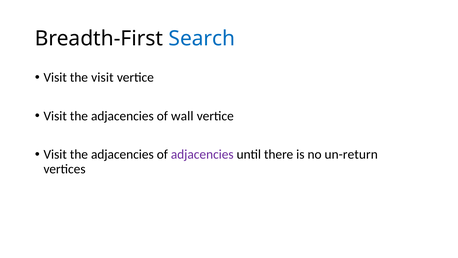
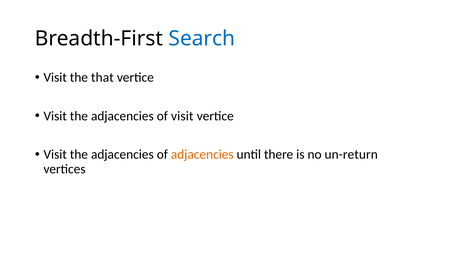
the visit: visit -> that
of wall: wall -> visit
adjacencies at (202, 154) colour: purple -> orange
